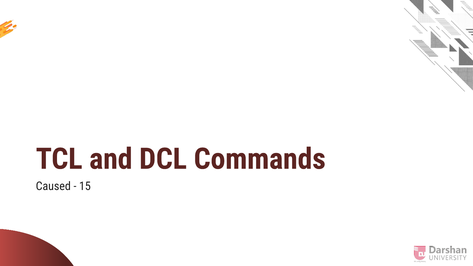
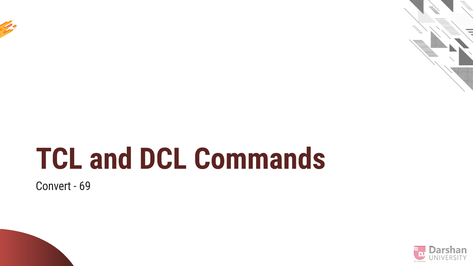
Caused: Caused -> Convert
15: 15 -> 69
